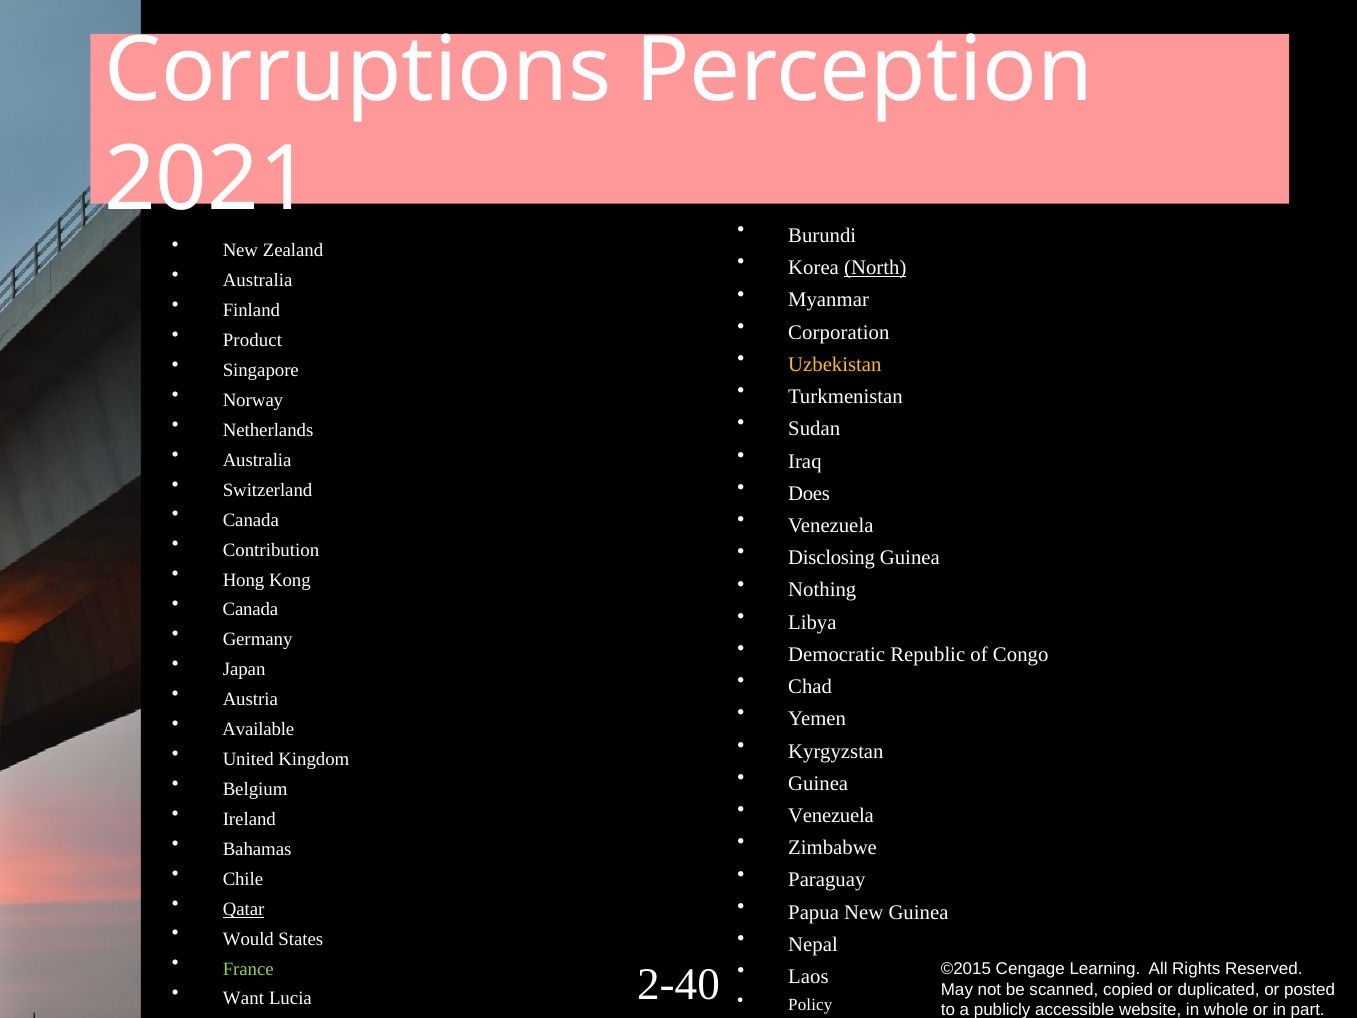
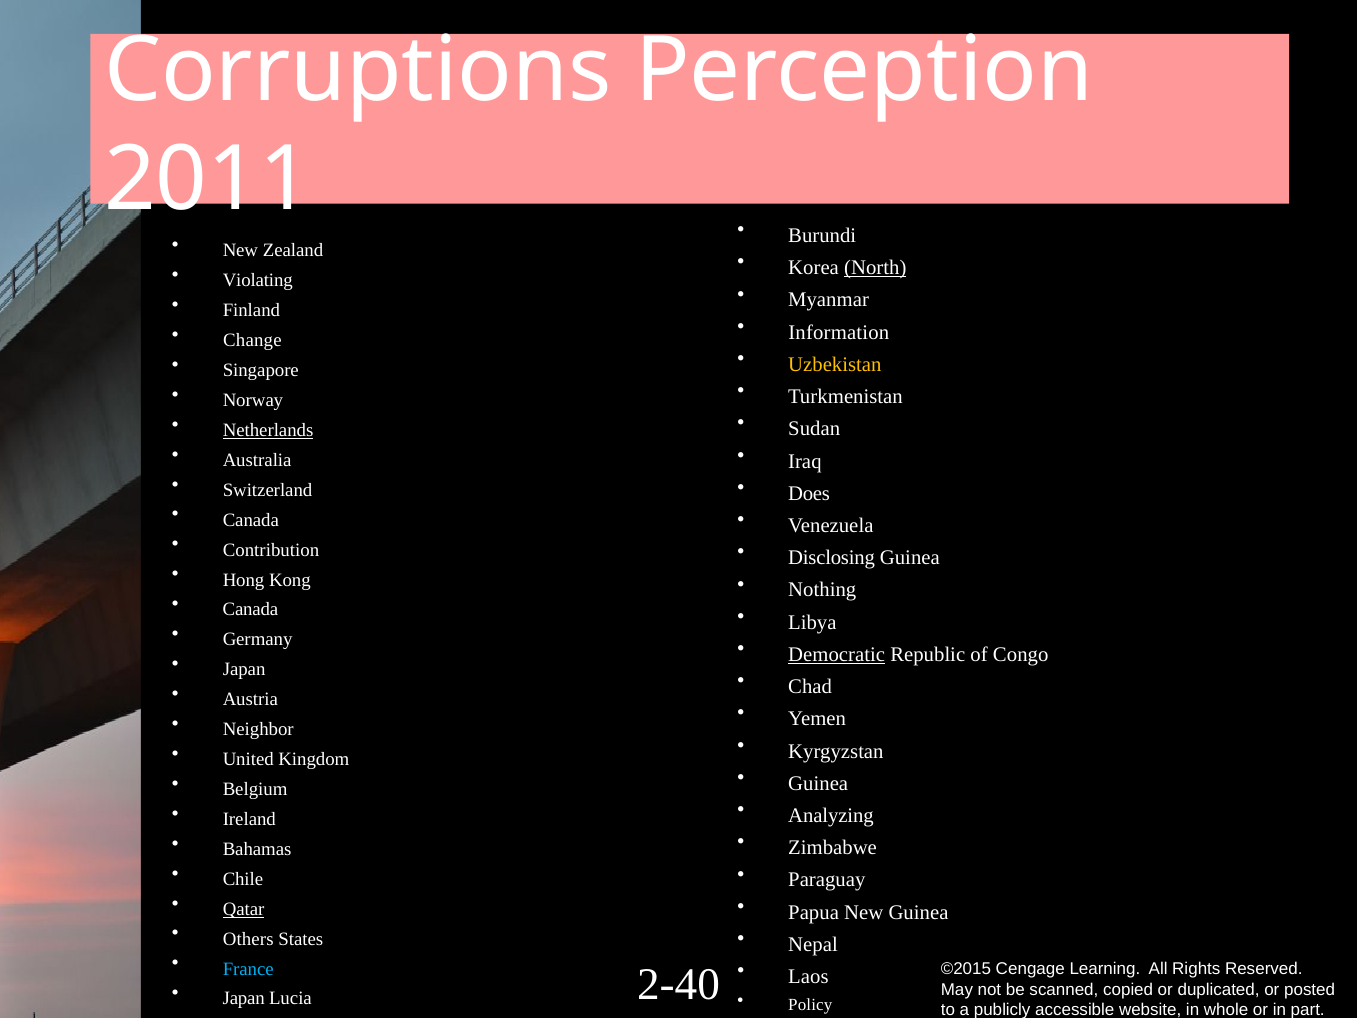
2021: 2021 -> 2011
Australia at (258, 280): Australia -> Violating
Corporation: Corporation -> Information
Product: Product -> Change
Netherlands underline: none -> present
Democratic underline: none -> present
Available: Available -> Neighbor
Venezuela at (831, 815): Venezuela -> Analyzing
Would: Would -> Others
France colour: light green -> light blue
Want at (243, 998): Want -> Japan
